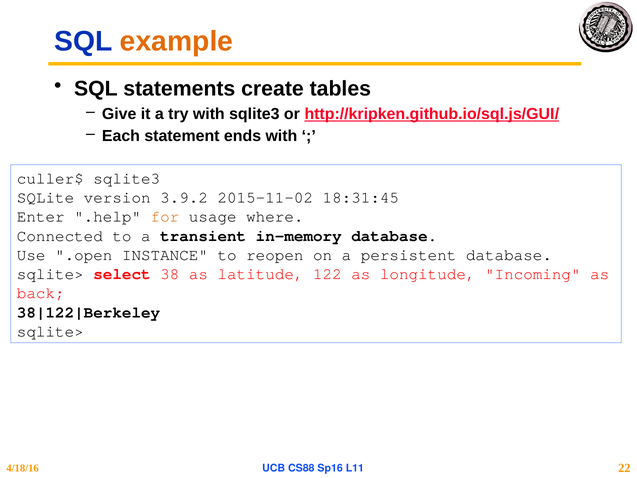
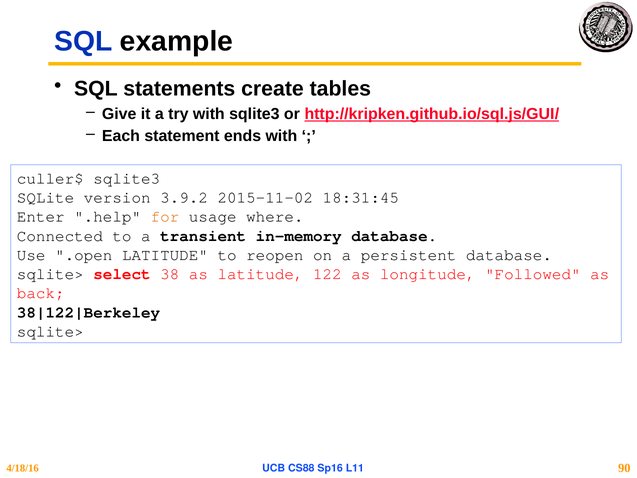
example colour: orange -> black
.open INSTANCE: INSTANCE -> LATITUDE
Incoming: Incoming -> Followed
22: 22 -> 90
